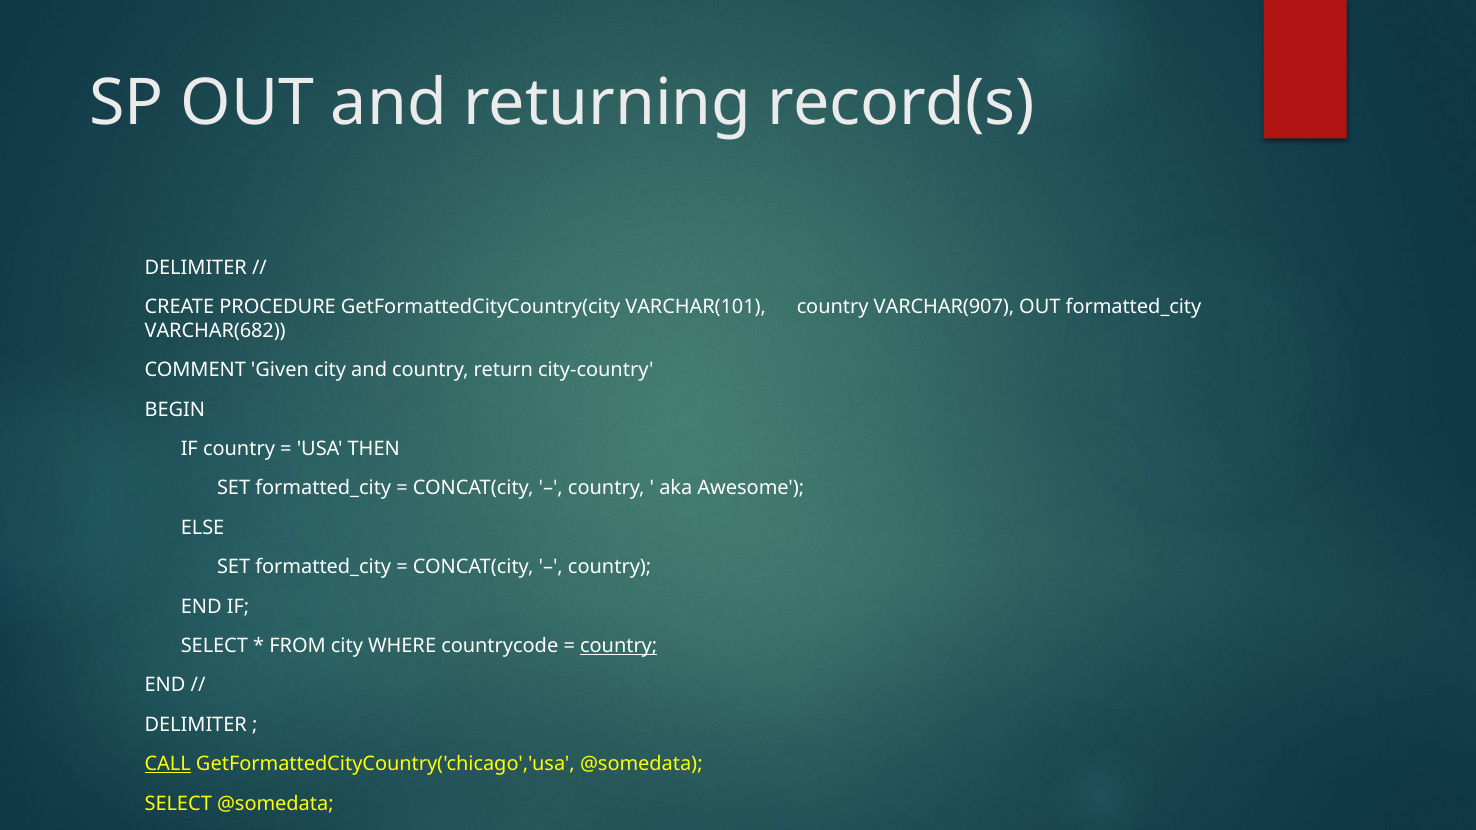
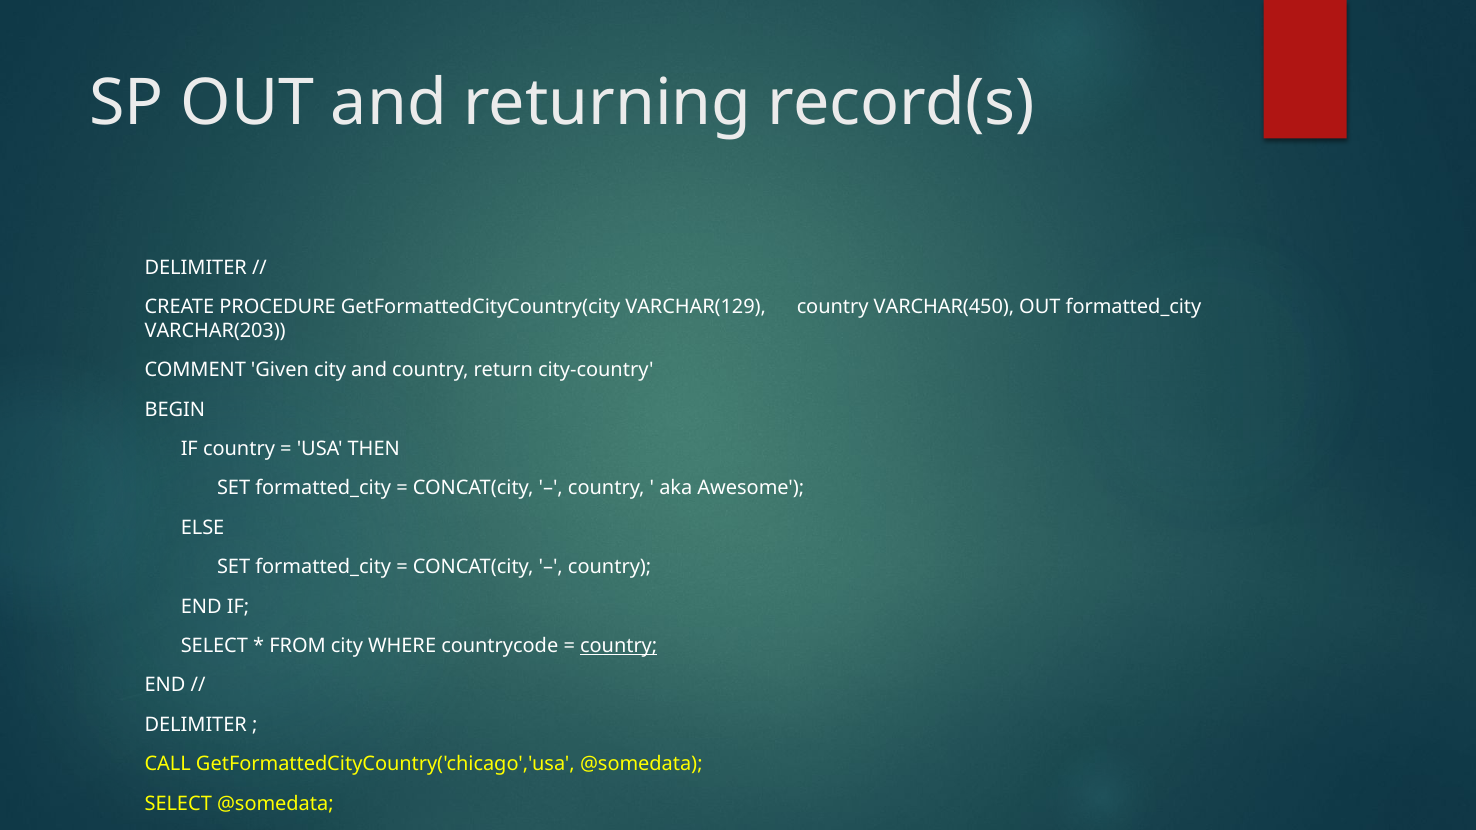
VARCHAR(101: VARCHAR(101 -> VARCHAR(129
VARCHAR(907: VARCHAR(907 -> VARCHAR(450
VARCHAR(682: VARCHAR(682 -> VARCHAR(203
CALL underline: present -> none
